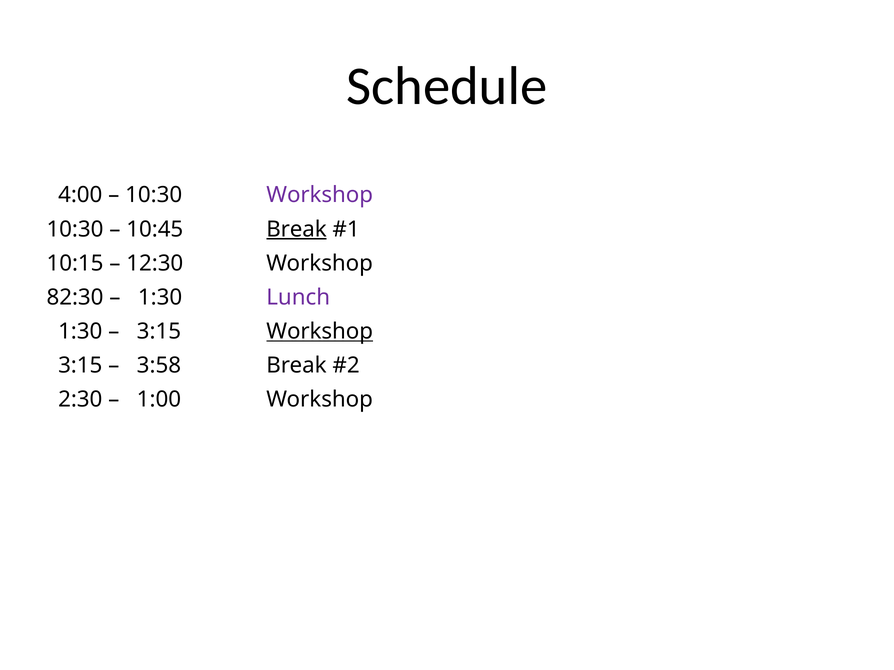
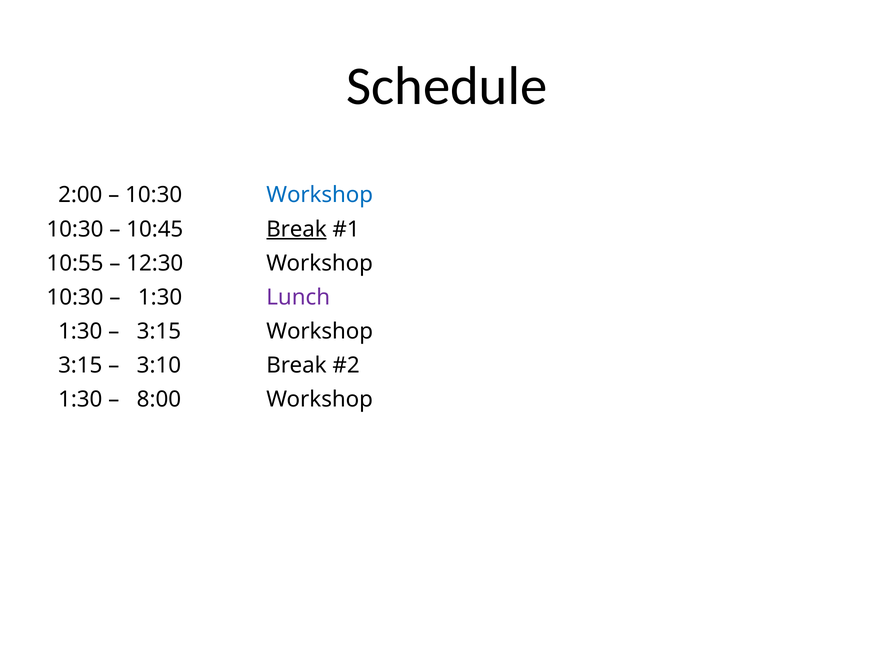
4:00: 4:00 -> 2:00
Workshop at (320, 195) colour: purple -> blue
10:15: 10:15 -> 10:55
82:30 at (75, 298): 82:30 -> 10:30
Workshop at (320, 332) underline: present -> none
3:58: 3:58 -> 3:10
2:30 at (80, 400): 2:30 -> 1:30
1:00: 1:00 -> 8:00
